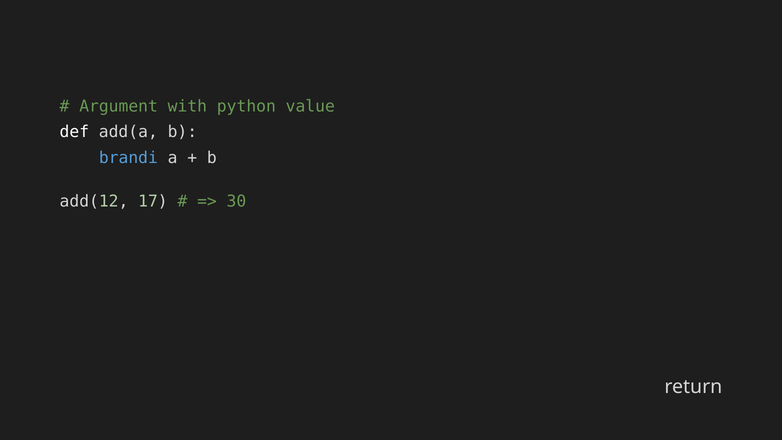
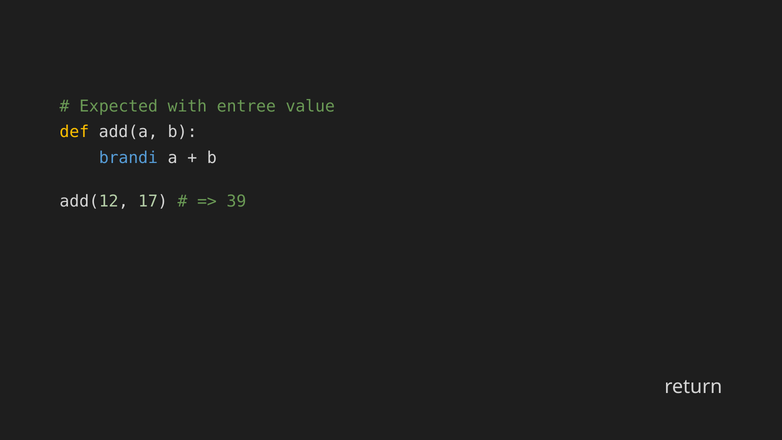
Argument: Argument -> Expected
python: python -> entree
def colour: white -> yellow
30: 30 -> 39
